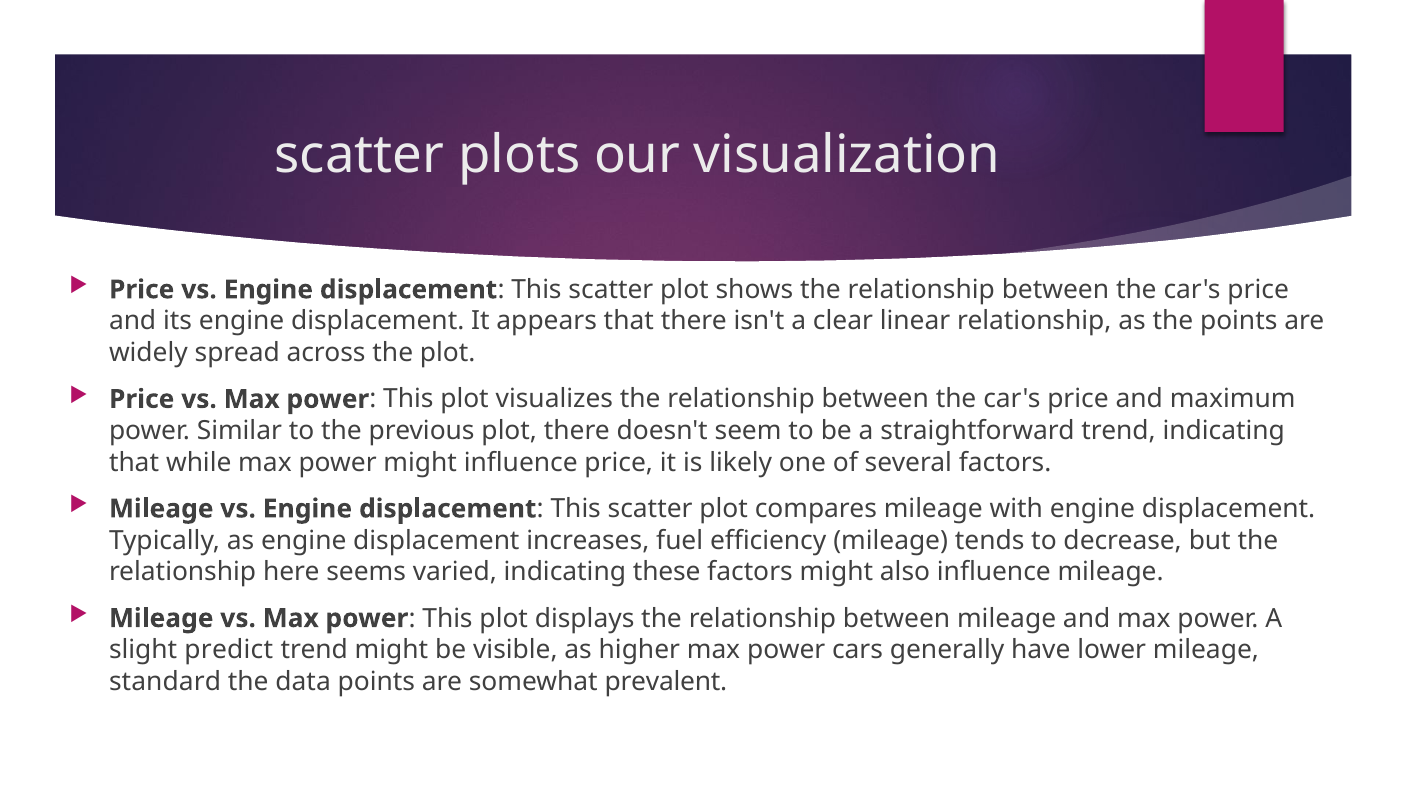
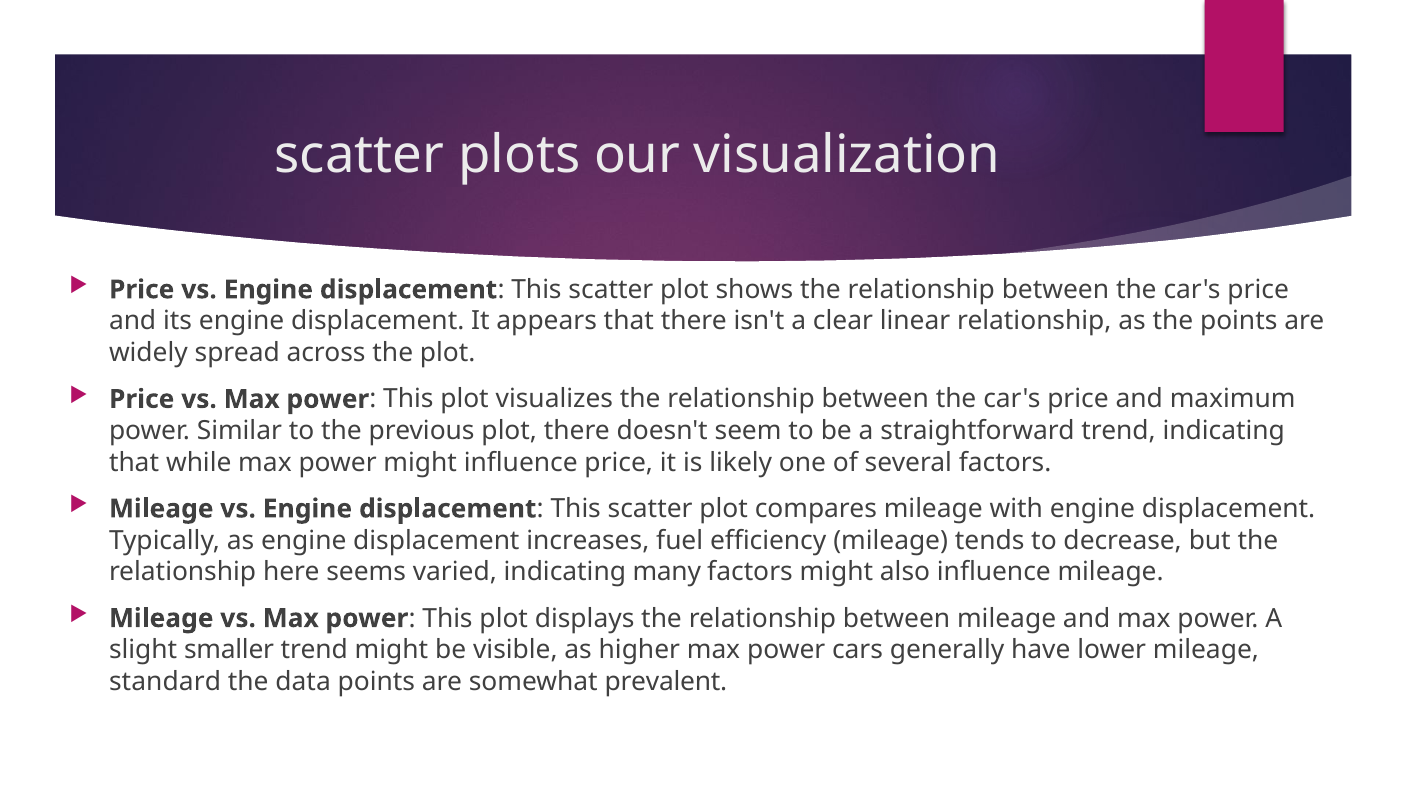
these: these -> many
predict: predict -> smaller
